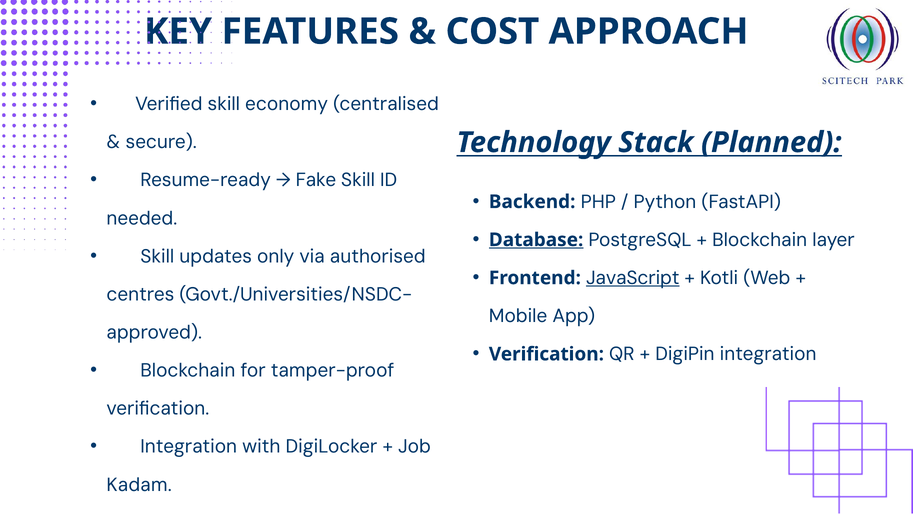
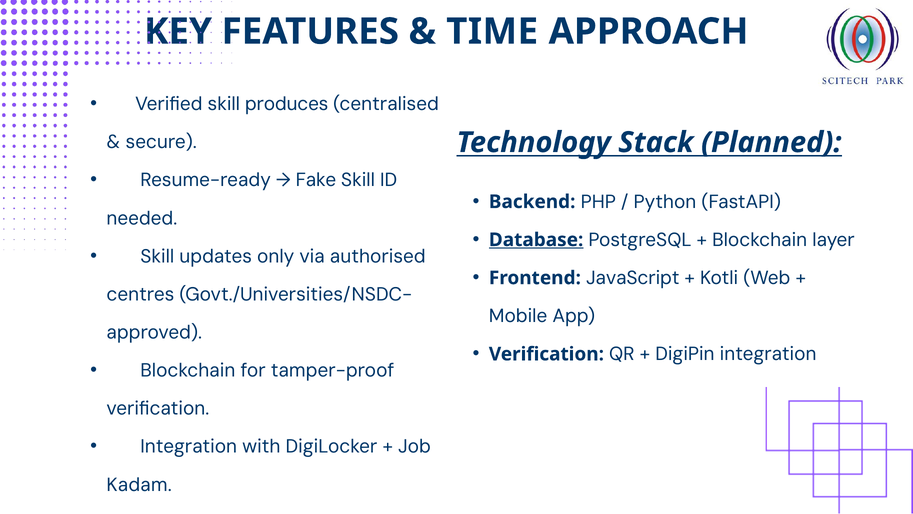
COST: COST -> TIME
economy: economy -> produces
JavaScript underline: present -> none
